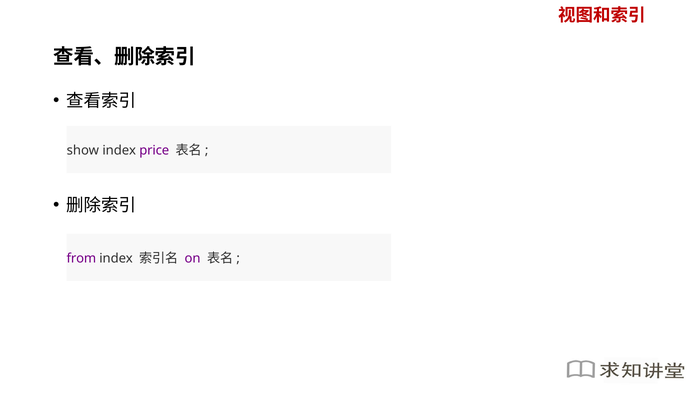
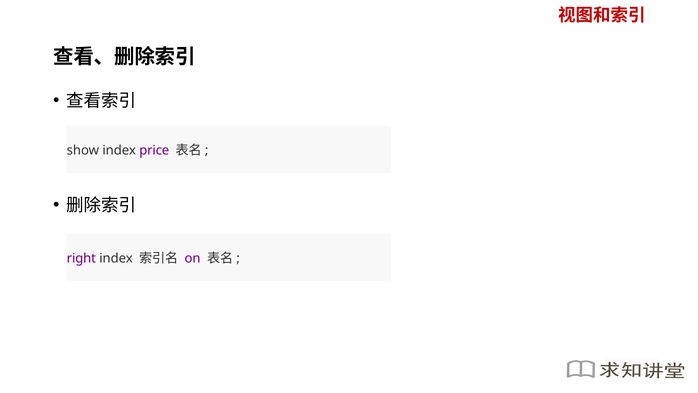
from: from -> right
